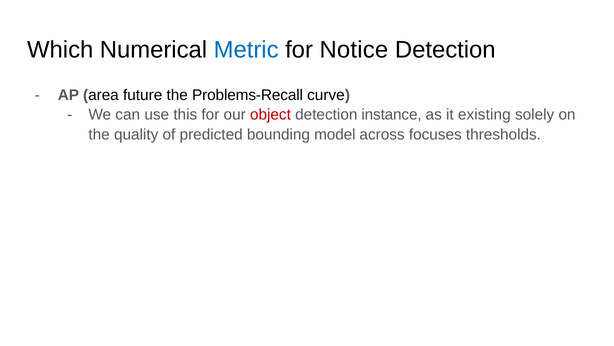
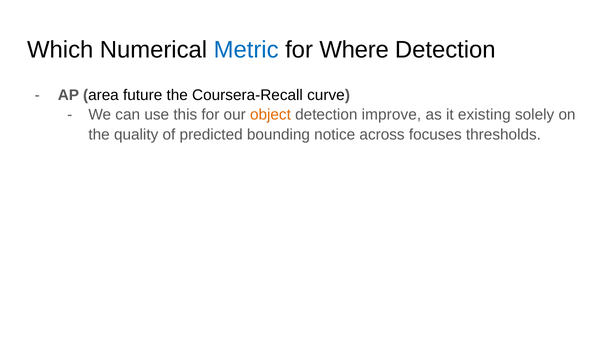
Notice: Notice -> Where
Problems-Recall: Problems-Recall -> Coursera-Recall
object colour: red -> orange
instance: instance -> improve
model: model -> notice
